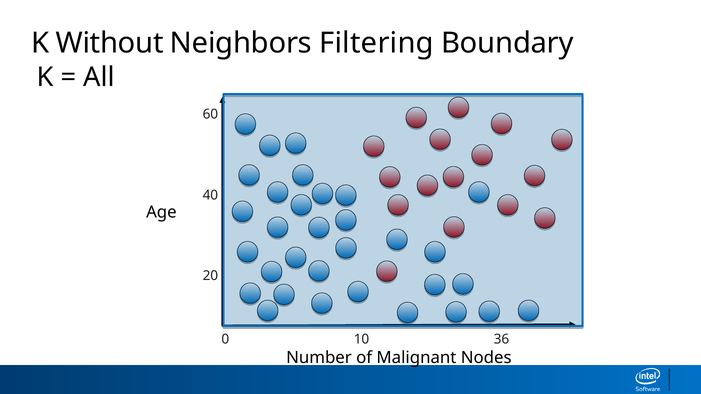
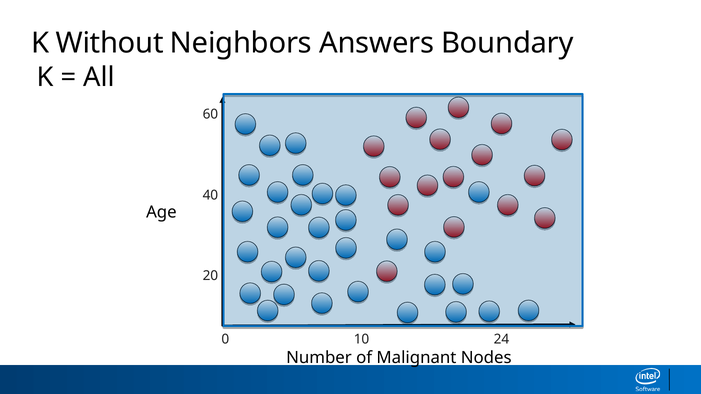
Filtering: Filtering -> Answers
36: 36 -> 24
